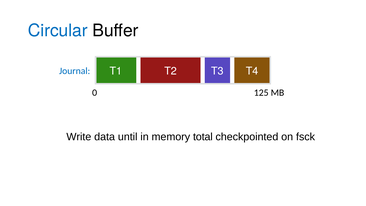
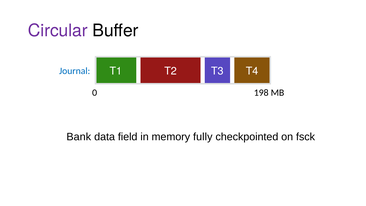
Circular colour: blue -> purple
125: 125 -> 198
Write: Write -> Bank
until: until -> field
total: total -> fully
